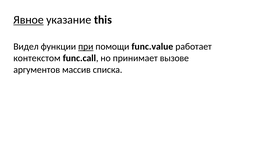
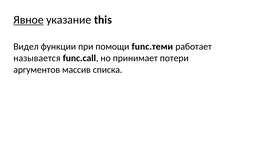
при underline: present -> none
func.value: func.value -> func.теми
контекстом: контекстом -> называется
вызове: вызове -> потери
